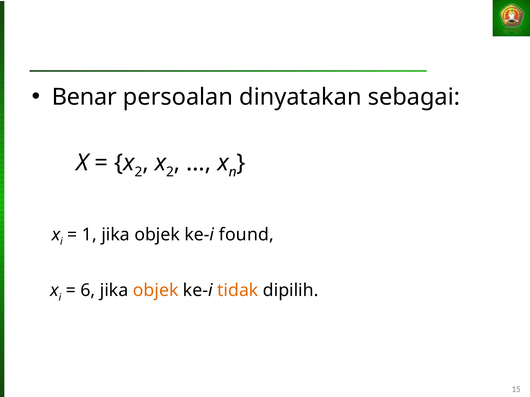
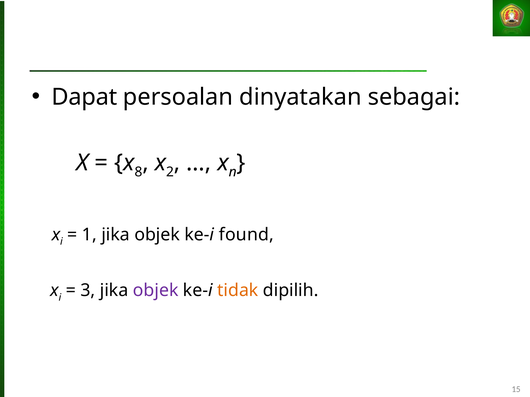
Benar: Benar -> Dapat
2 at (138, 172): 2 -> 8
6: 6 -> 3
objek at (156, 291) colour: orange -> purple
